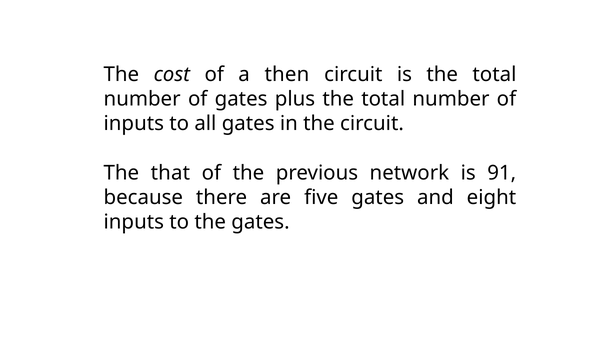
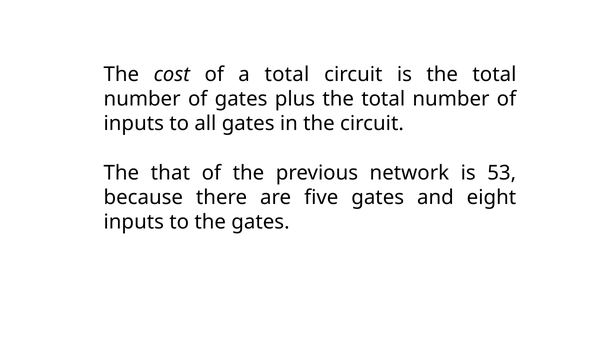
a then: then -> total
91: 91 -> 53
